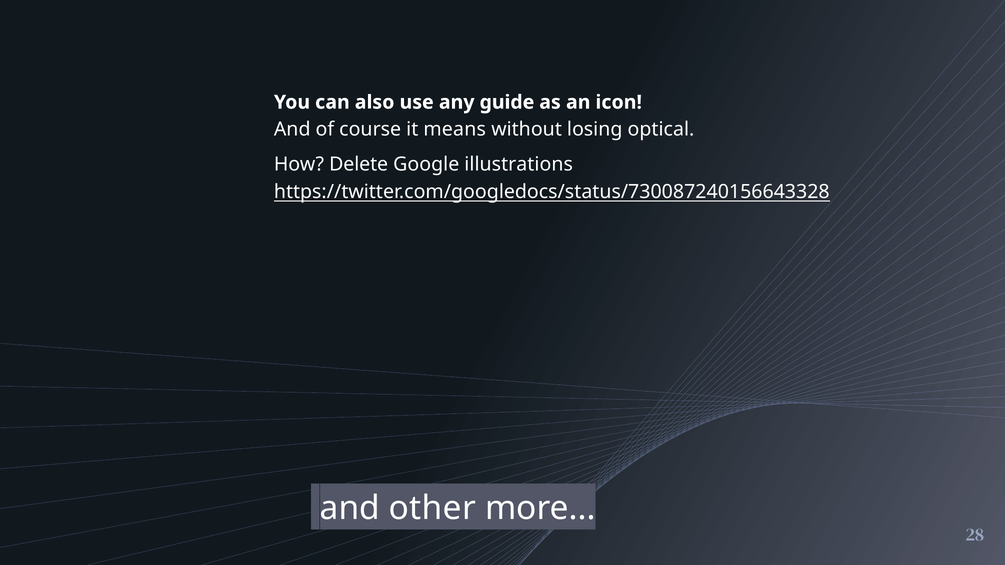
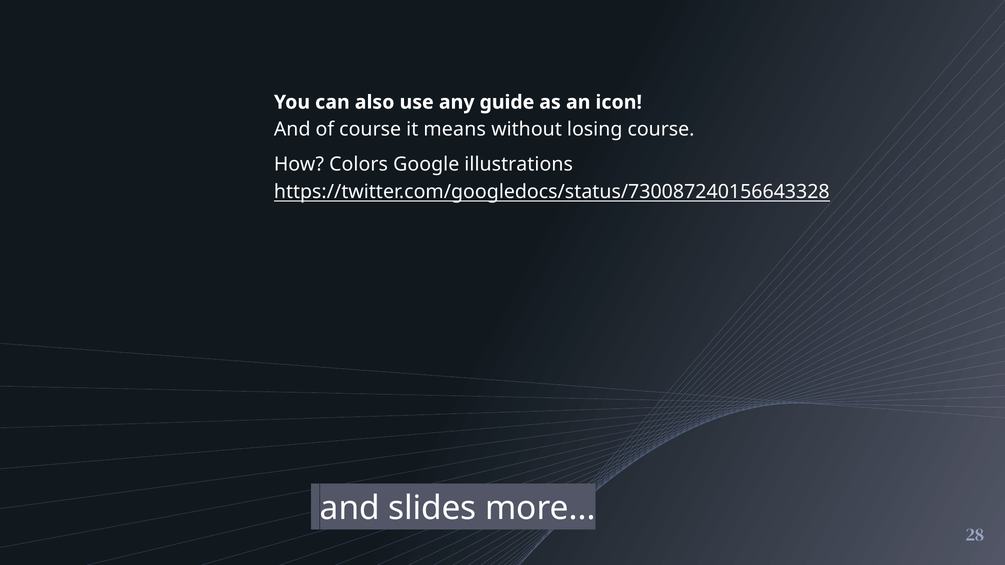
losing optical: optical -> course
Delete: Delete -> Colors
other: other -> slides
